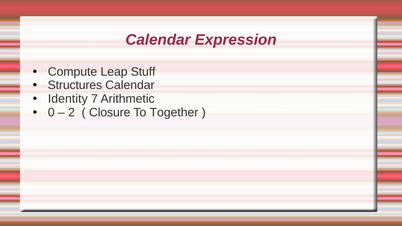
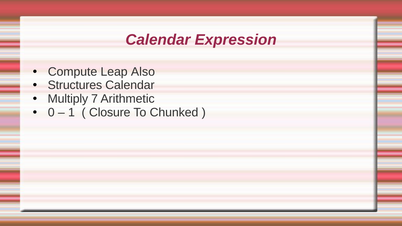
Stuff: Stuff -> Also
Identity: Identity -> Multiply
2: 2 -> 1
Together: Together -> Chunked
